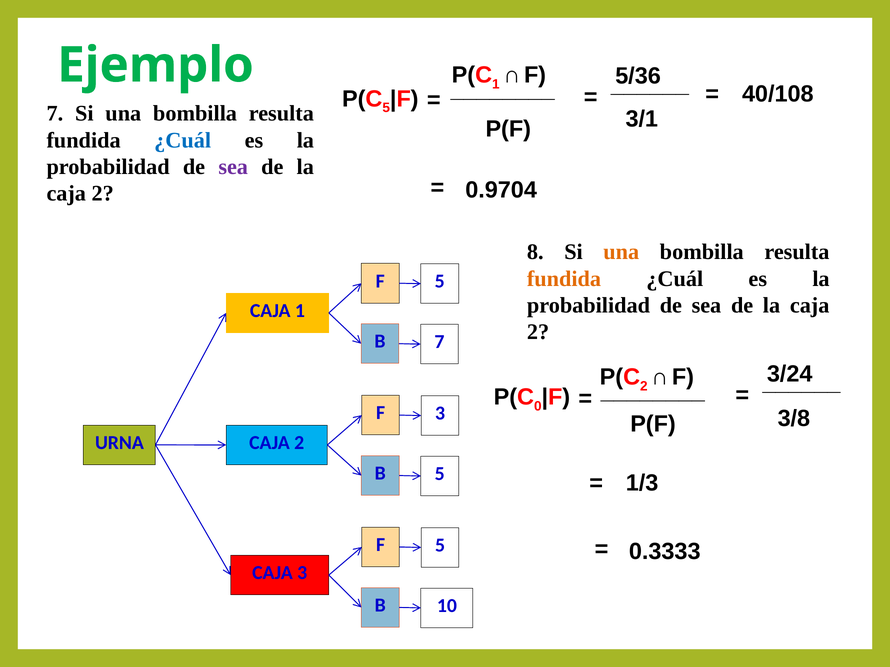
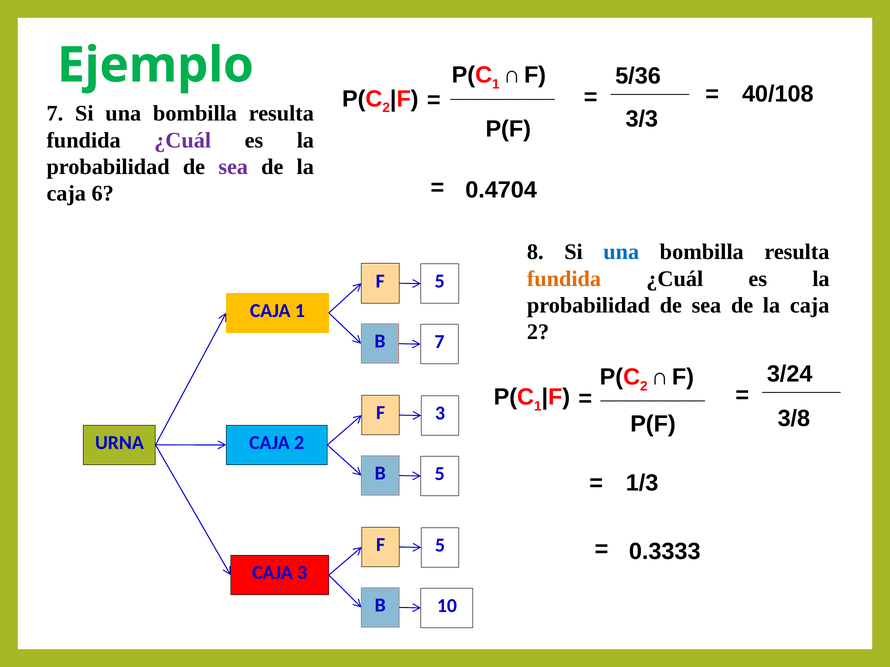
5 at (386, 108): 5 -> 2
3/1: 3/1 -> 3/3
¿Cuál at (183, 140) colour: blue -> purple
0.9704: 0.9704 -> 0.4704
2 at (103, 194): 2 -> 6
una at (621, 252) colour: orange -> blue
0 at (538, 406): 0 -> 1
